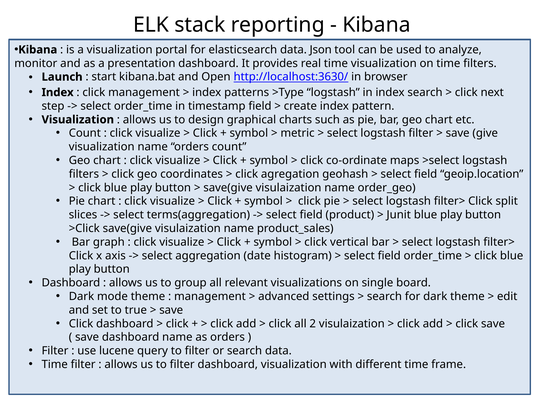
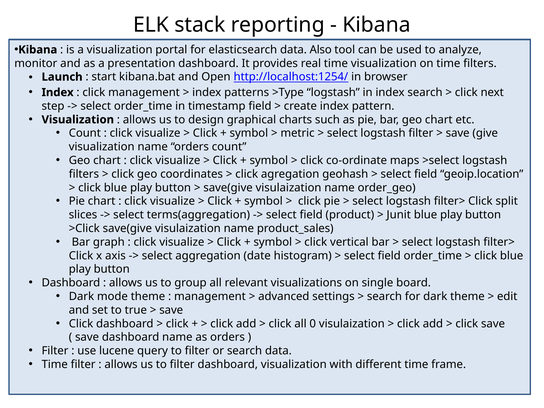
Json: Json -> Also
http://localhost:3630/: http://localhost:3630/ -> http://localhost:1254/
2: 2 -> 0
